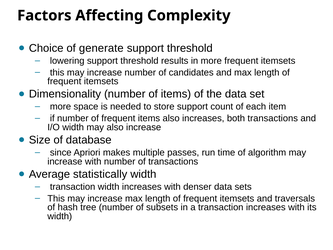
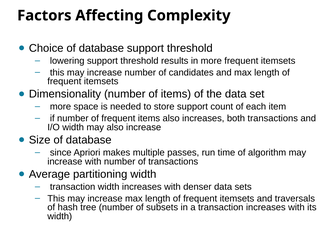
Choice of generate: generate -> database
statistically: statistically -> partitioning
